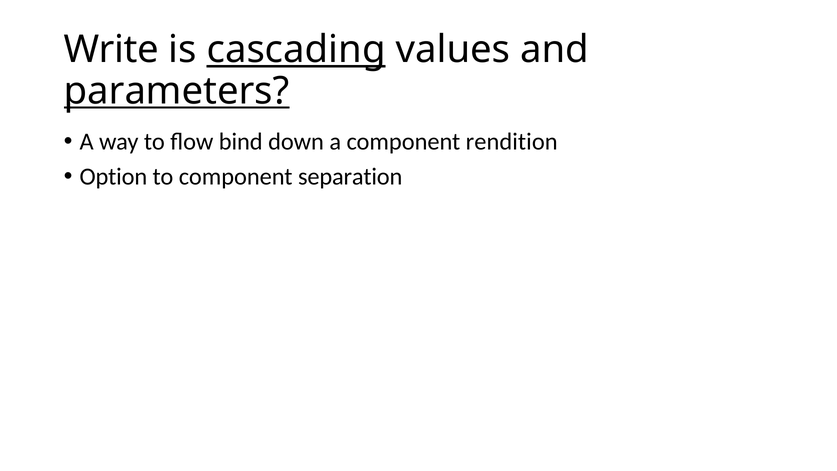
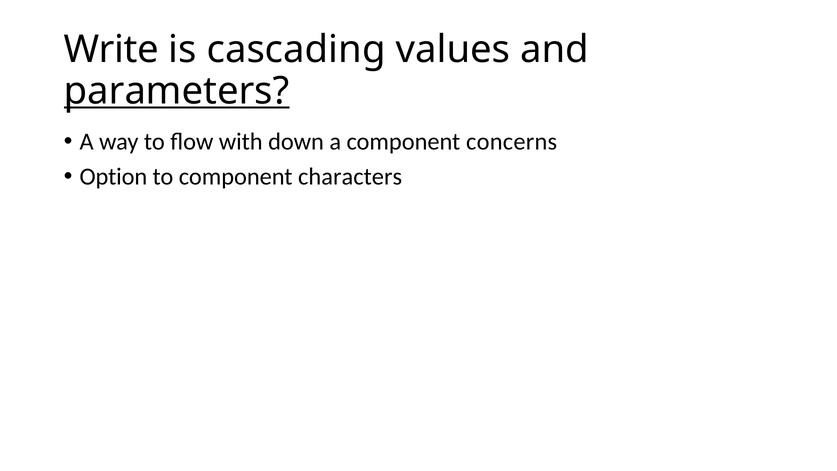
cascading underline: present -> none
bind: bind -> with
rendition: rendition -> concerns
separation: separation -> characters
